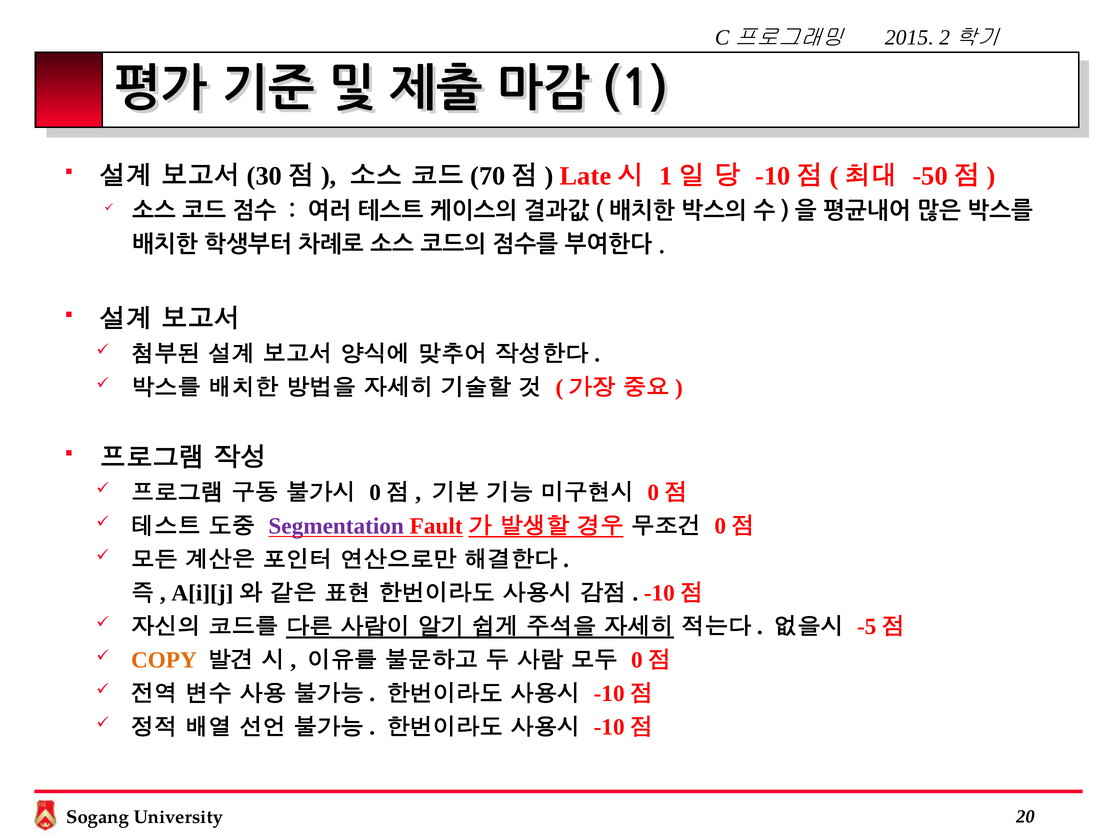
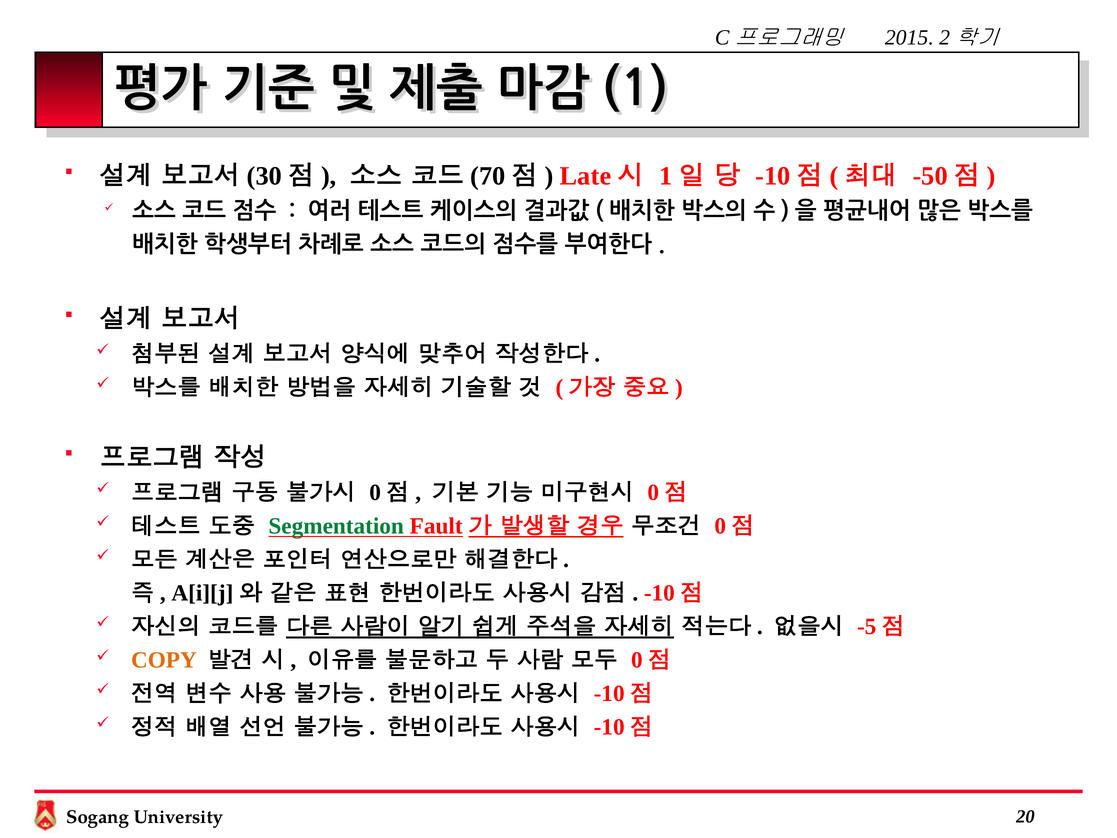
Segmentation colour: purple -> green
